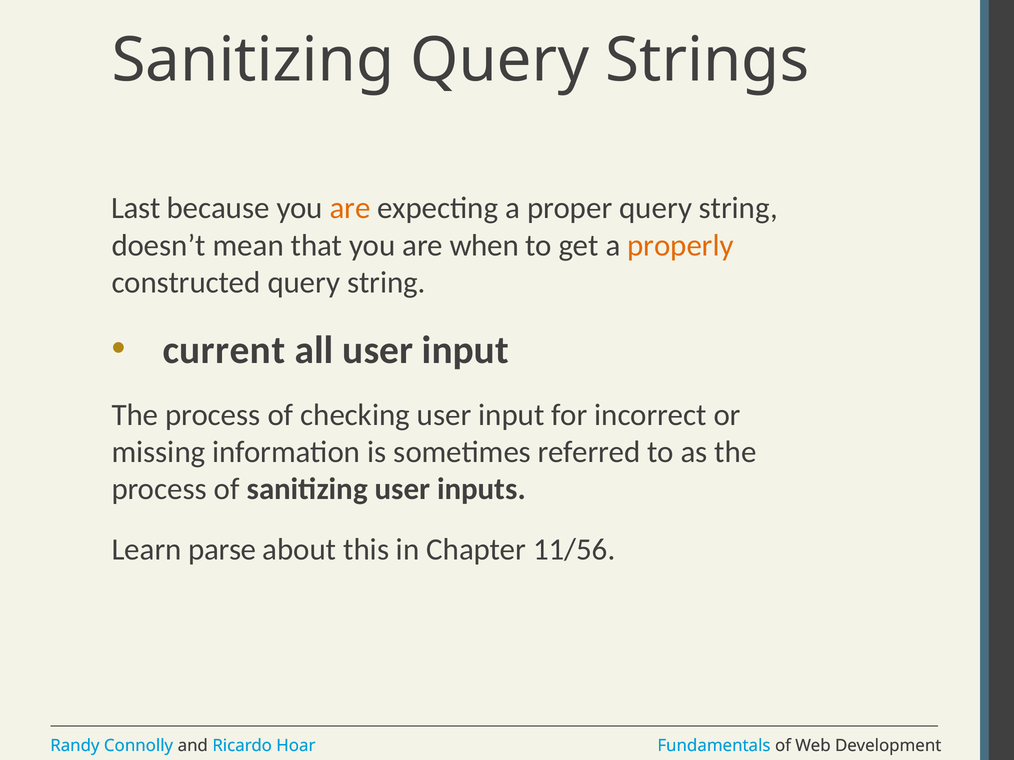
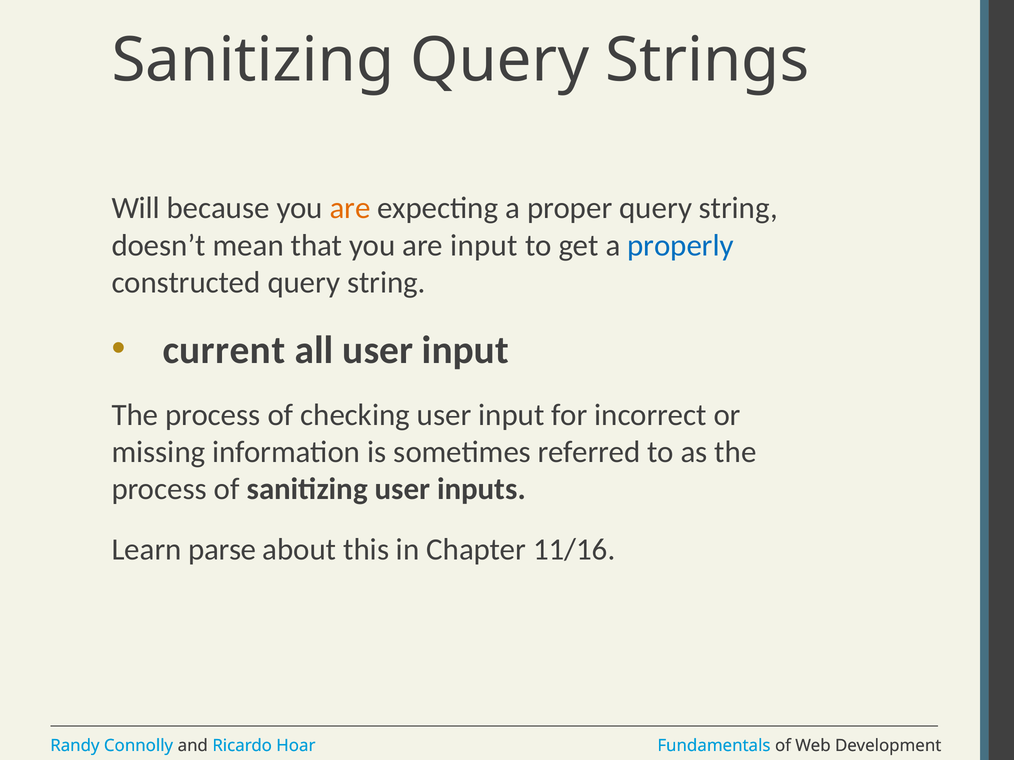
Last: Last -> Will
are when: when -> input
properly colour: orange -> blue
11/56: 11/56 -> 11/16
